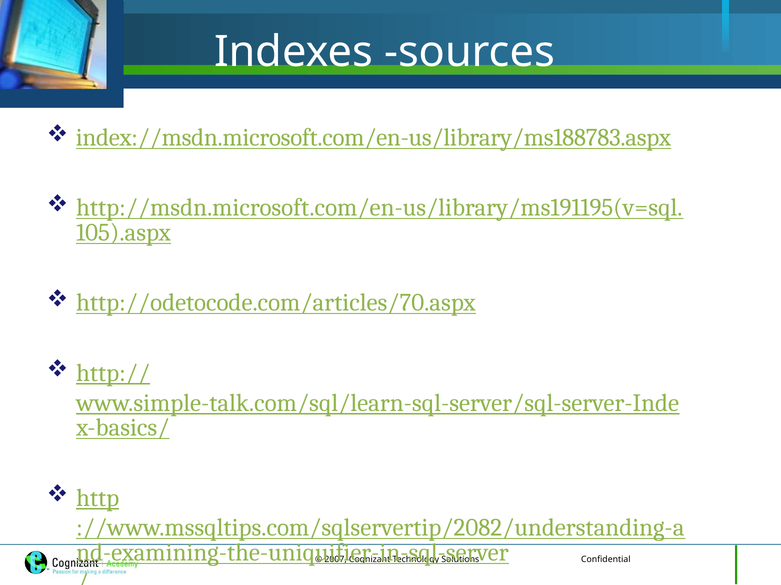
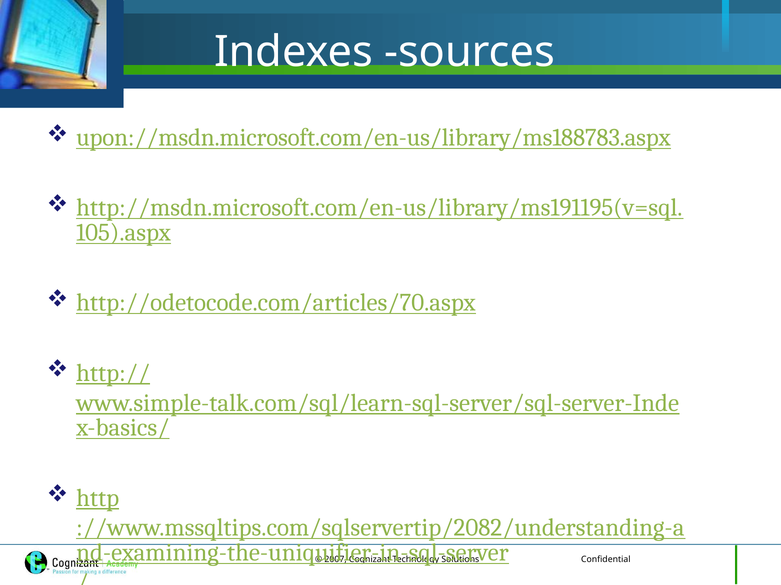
index://msdn.microsoft.com/en-us/library/ms188783.aspx: index://msdn.microsoft.com/en-us/library/ms188783.aspx -> upon://msdn.microsoft.com/en-us/library/ms188783.aspx
